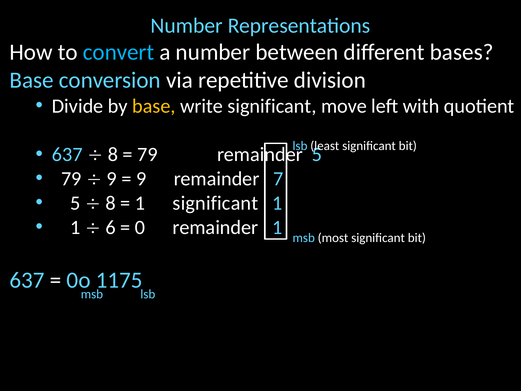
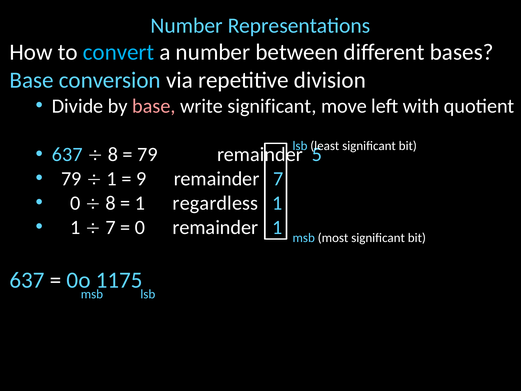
base at (154, 106) colour: yellow -> pink
9 at (112, 179): 9 -> 1
5 at (75, 203): 5 -> 0
1 significant: significant -> regardless
6 at (111, 227): 6 -> 7
